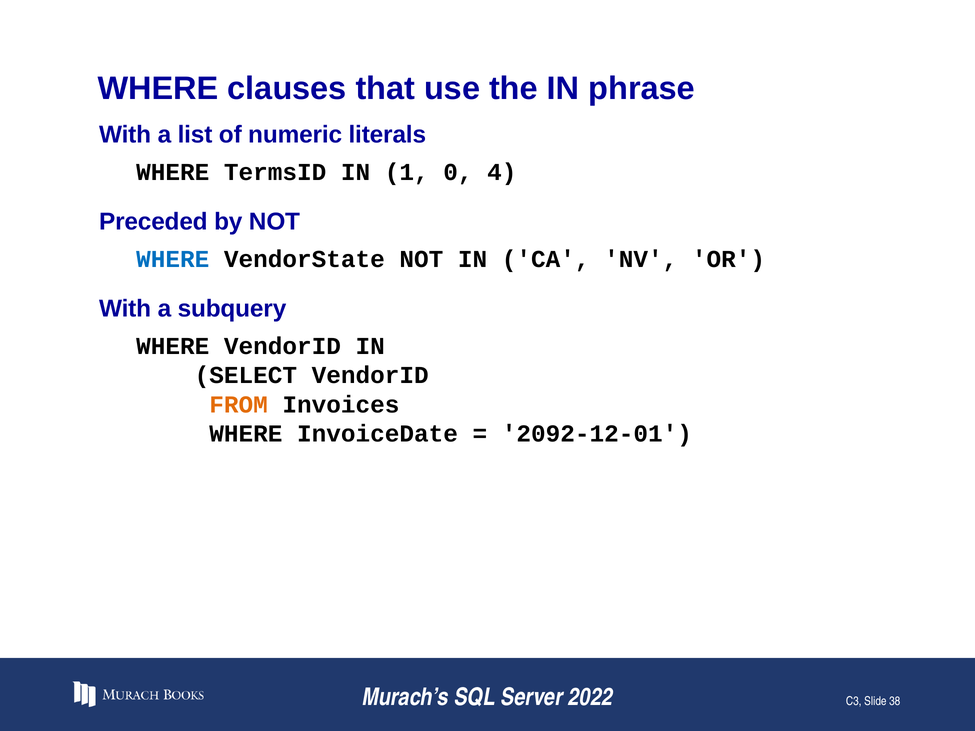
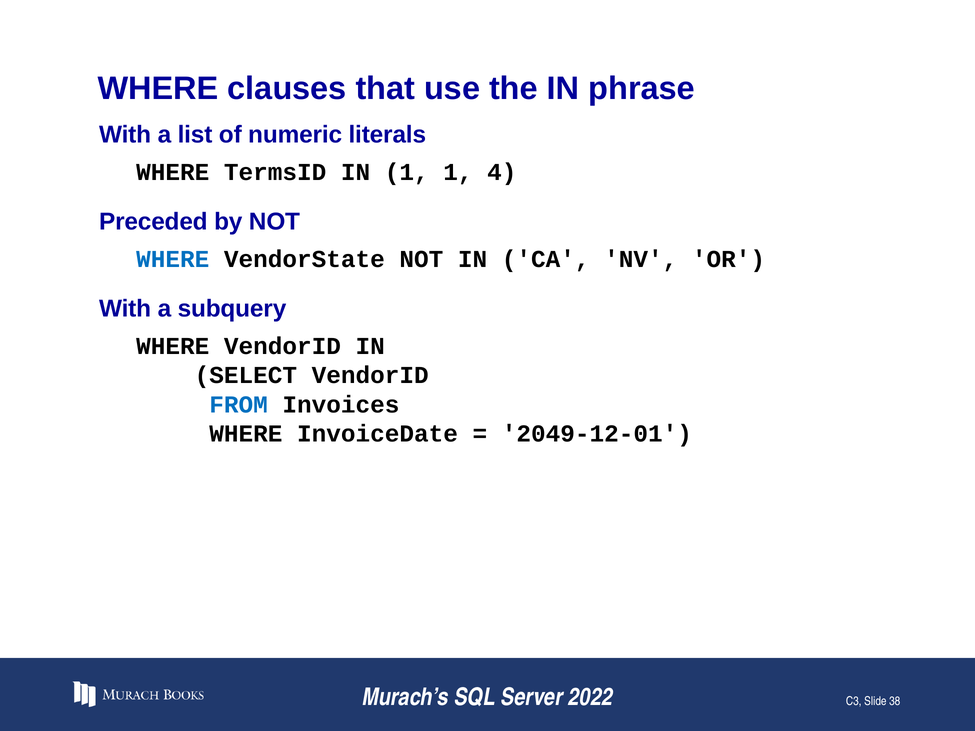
1 0: 0 -> 1
FROM colour: orange -> blue
2092-12-01: 2092-12-01 -> 2049-12-01
